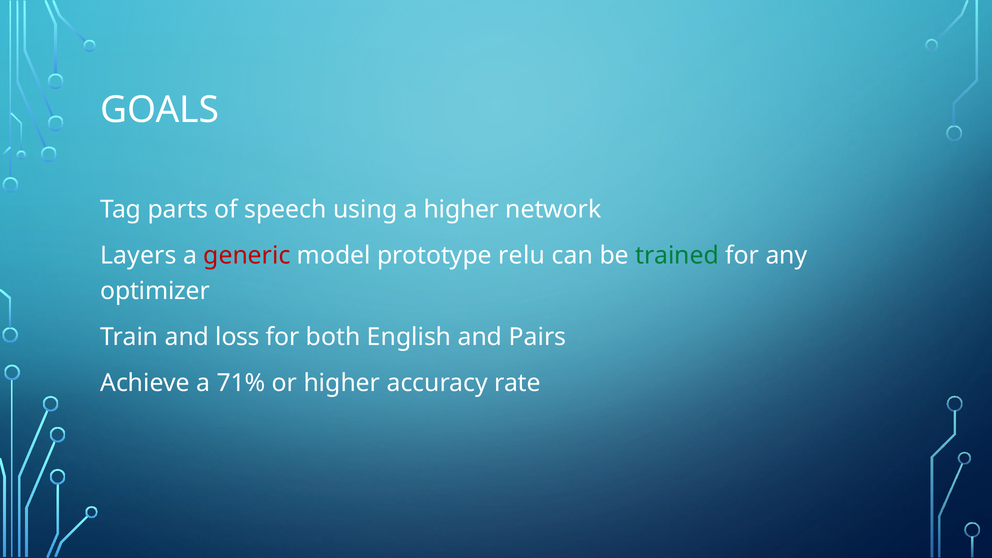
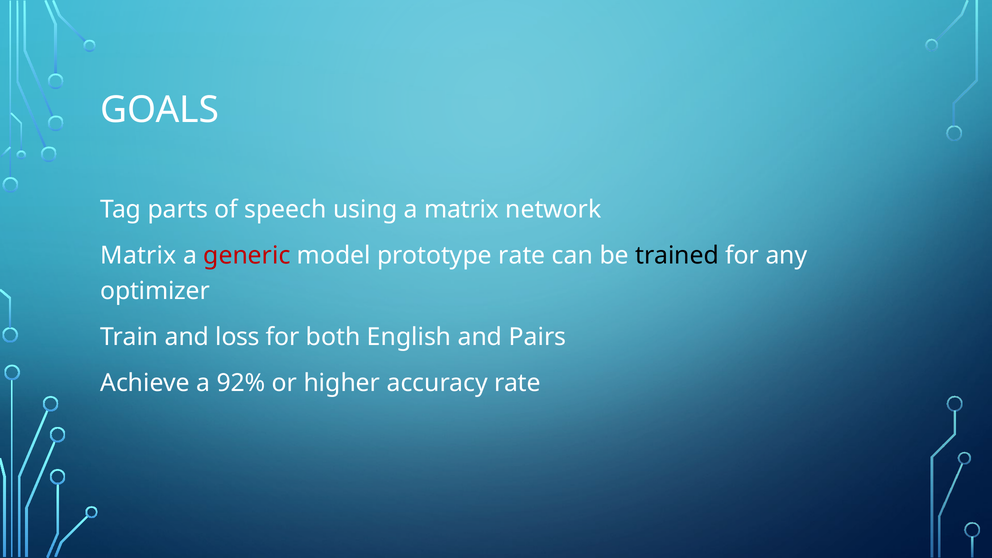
a higher: higher -> matrix
Layers at (138, 255): Layers -> Matrix
prototype relu: relu -> rate
trained colour: green -> black
71%: 71% -> 92%
